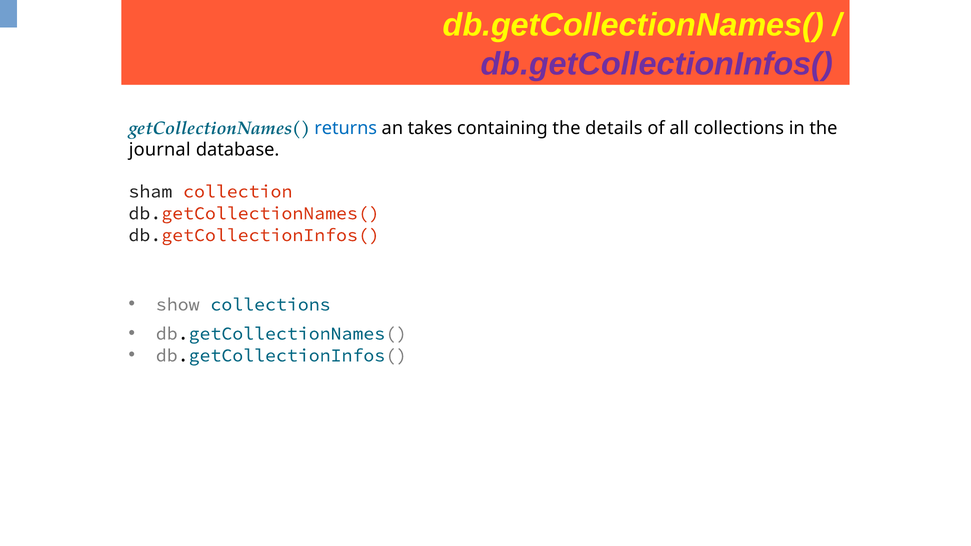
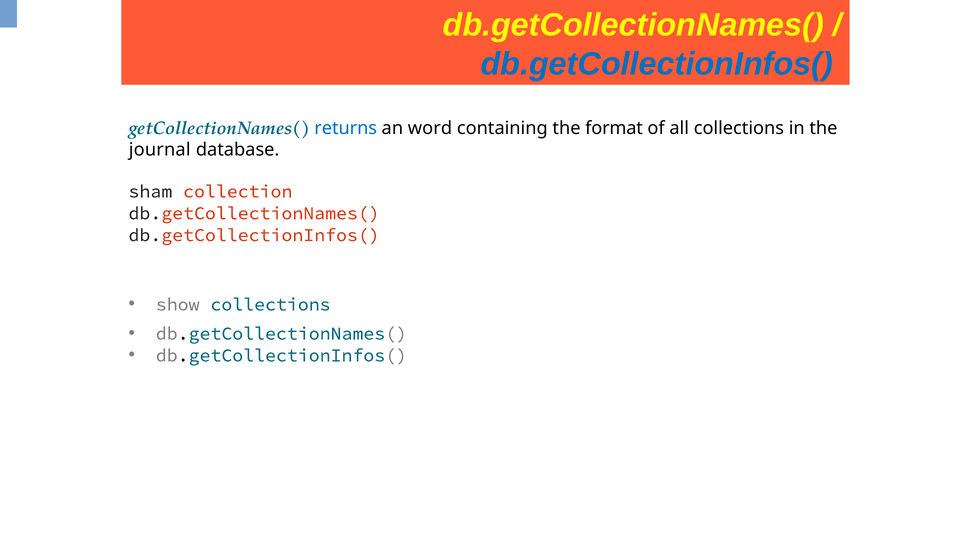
db.getCollectionInfos( at (657, 64) colour: purple -> blue
takes: takes -> word
details: details -> format
